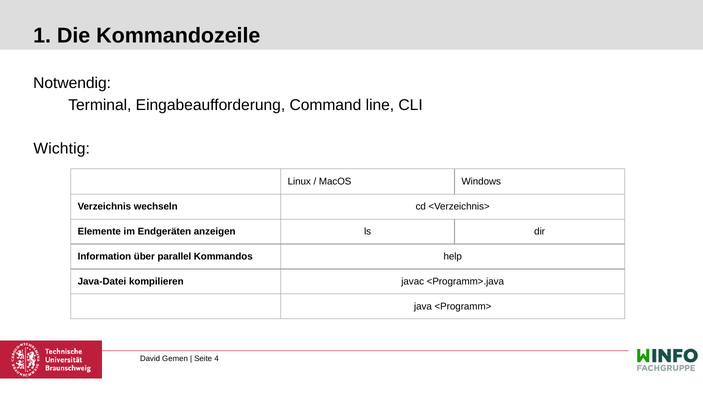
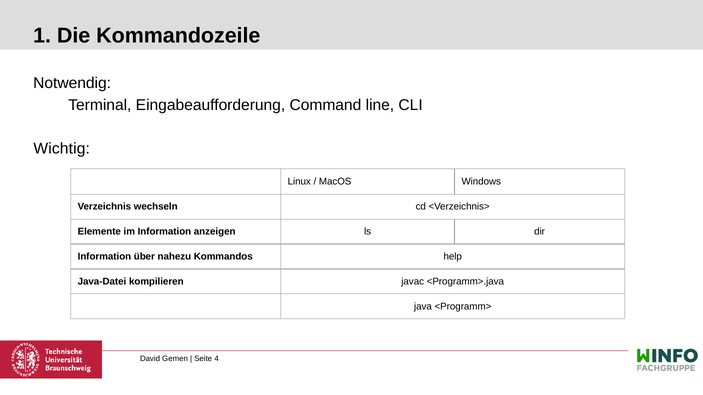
im Endgeräten: Endgeräten -> Information
parallel: parallel -> nahezu
